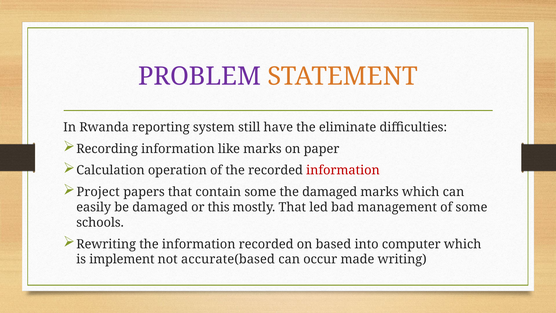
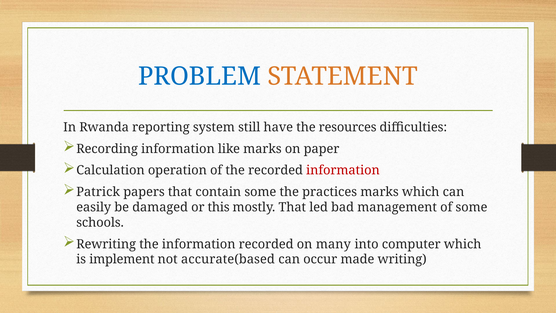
PROBLEM colour: purple -> blue
eliminate: eliminate -> resources
Project: Project -> Patrick
the damaged: damaged -> practices
based: based -> many
